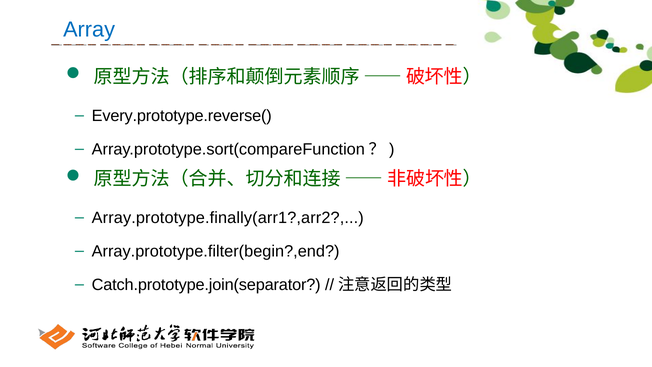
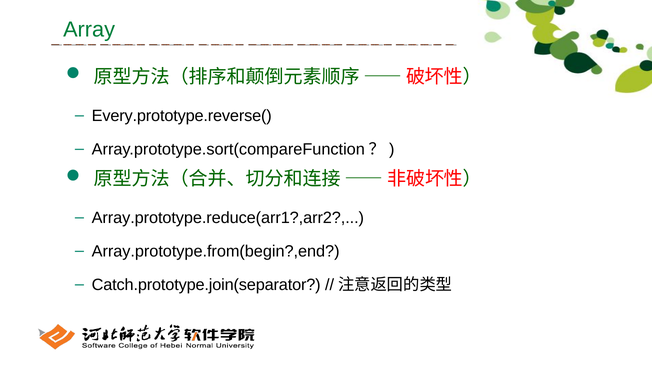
Array colour: blue -> green
Array.prototype.finally(arr1?,arr2: Array.prototype.finally(arr1?,arr2 -> Array.prototype.reduce(arr1?,arr2
Array.prototype.filter(begin?,end: Array.prototype.filter(begin?,end -> Array.prototype.from(begin?,end
